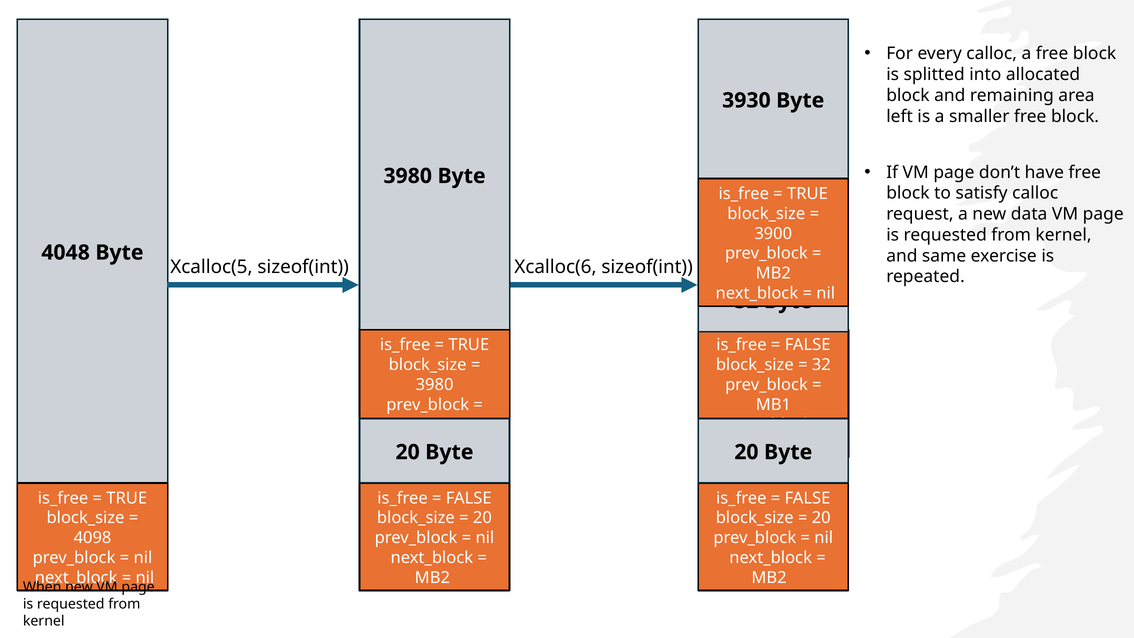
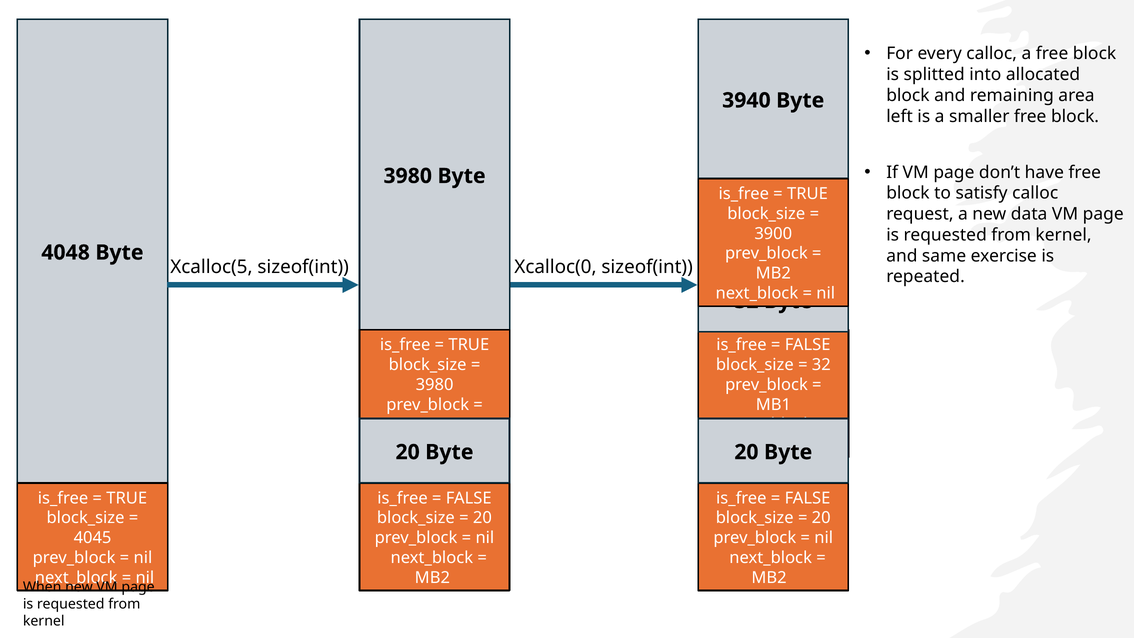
3930: 3930 -> 3940
Xcalloc(6: Xcalloc(6 -> Xcalloc(0
4098: 4098 -> 4045
